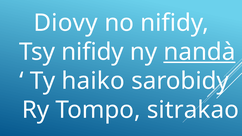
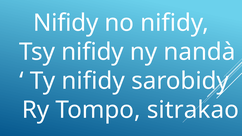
Diovy at (66, 23): Diovy -> Nifidy
nandà underline: present -> none
Ty haiko: haiko -> nifidy
